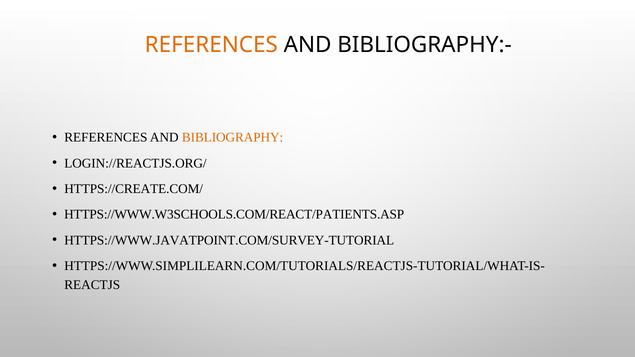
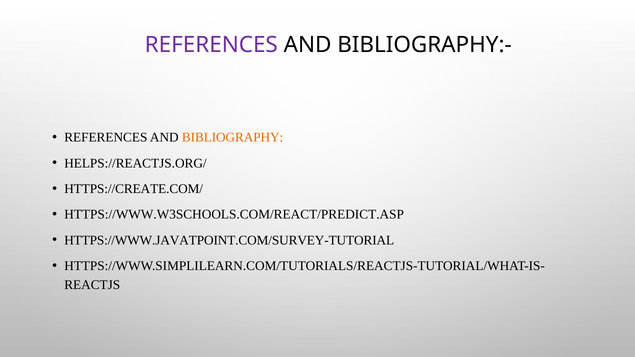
REFERENCES at (211, 45) colour: orange -> purple
LOGIN://REACTJS.ORG/: LOGIN://REACTJS.ORG/ -> HELPS://REACTJS.ORG/
HTTPS://WWW.W3SCHOOLS.COM/REACT/PATIENTS.ASP: HTTPS://WWW.W3SCHOOLS.COM/REACT/PATIENTS.ASP -> HTTPS://WWW.W3SCHOOLS.COM/REACT/PREDICT.ASP
